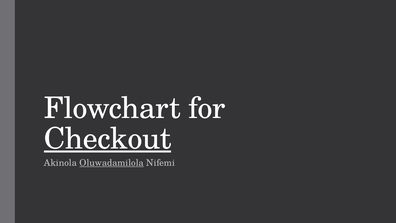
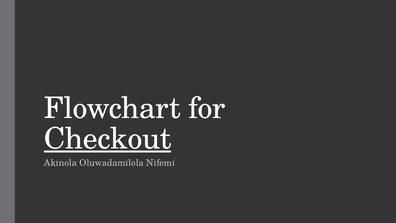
Oluwadamilola underline: present -> none
